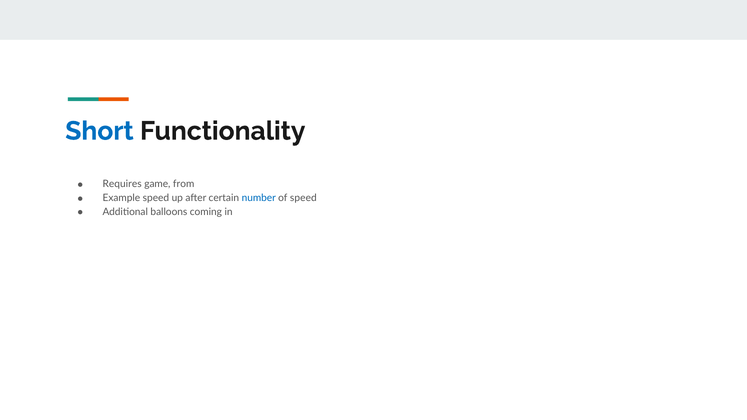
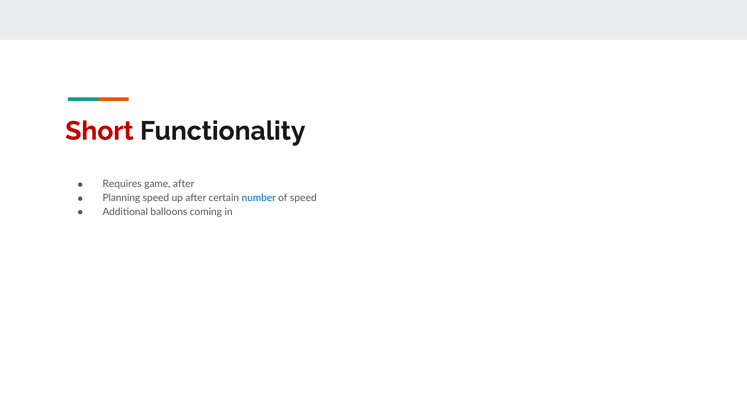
Short colour: blue -> red
game from: from -> after
Example: Example -> Planning
